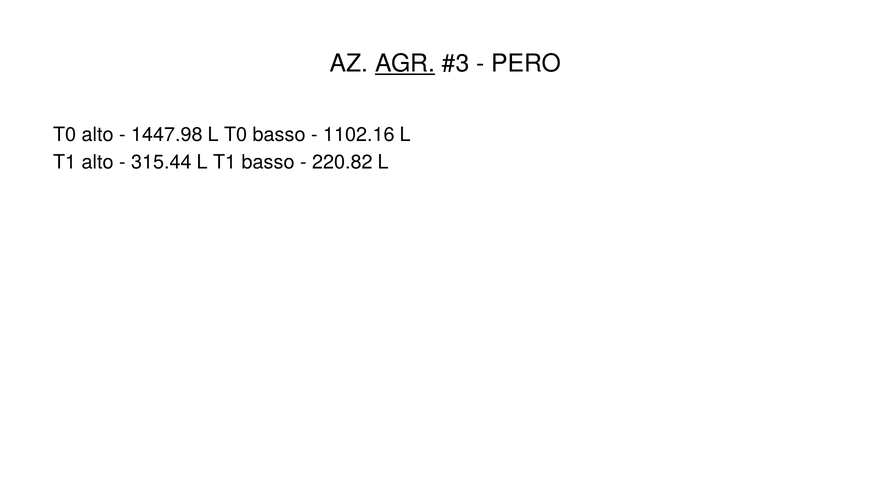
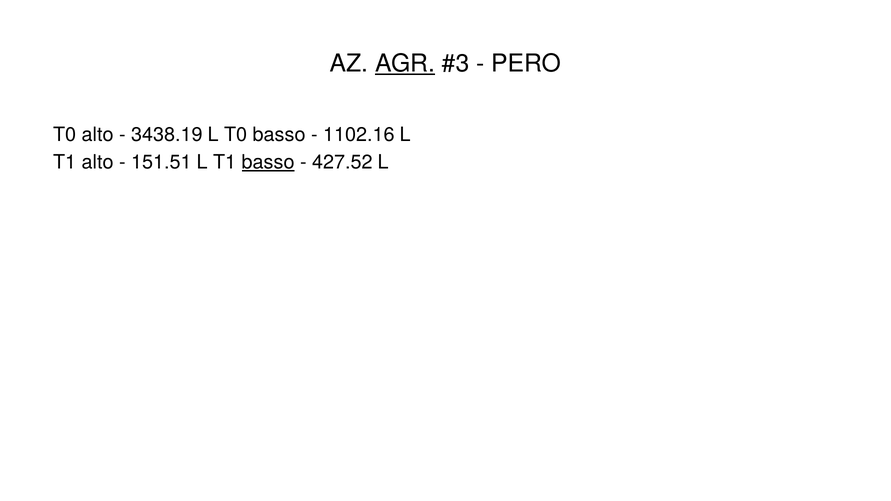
1447.98: 1447.98 -> 3438.19
315.44: 315.44 -> 151.51
basso at (268, 162) underline: none -> present
220.82: 220.82 -> 427.52
